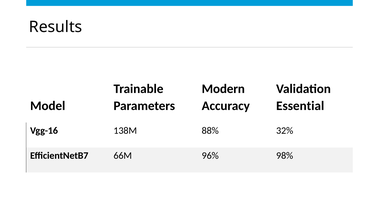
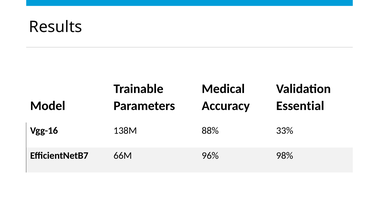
Modern: Modern -> Medical
32%: 32% -> 33%
